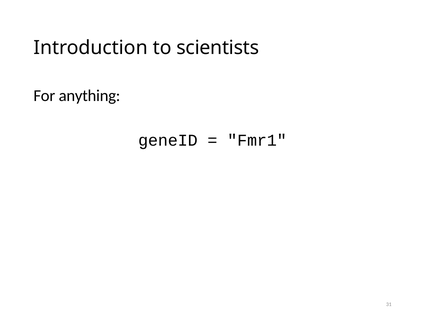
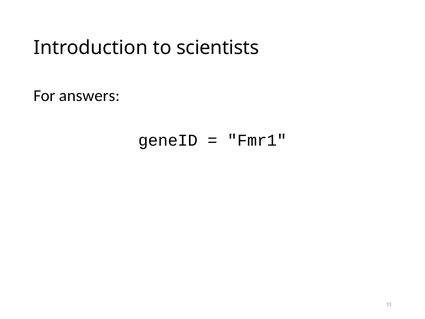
anything: anything -> answers
